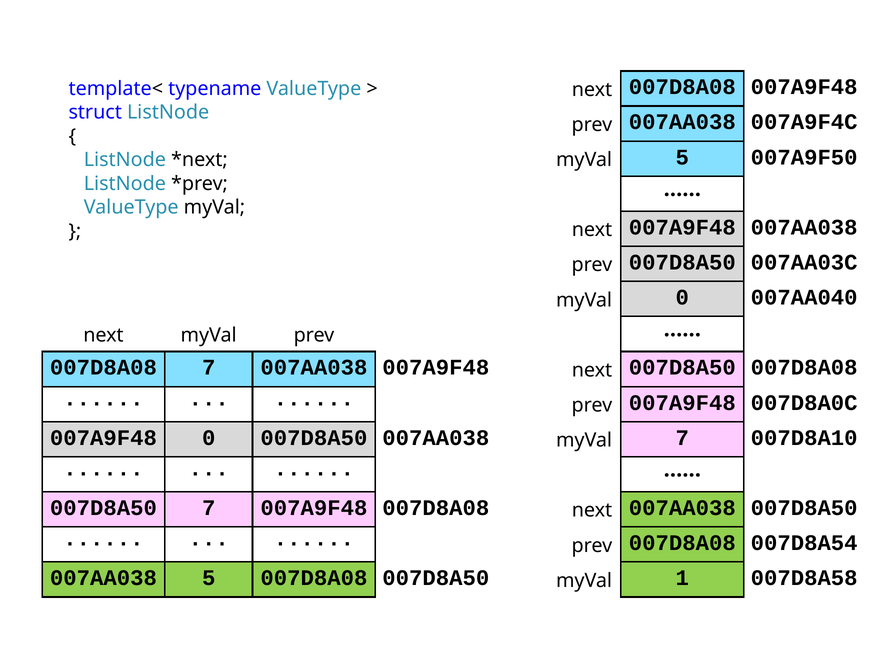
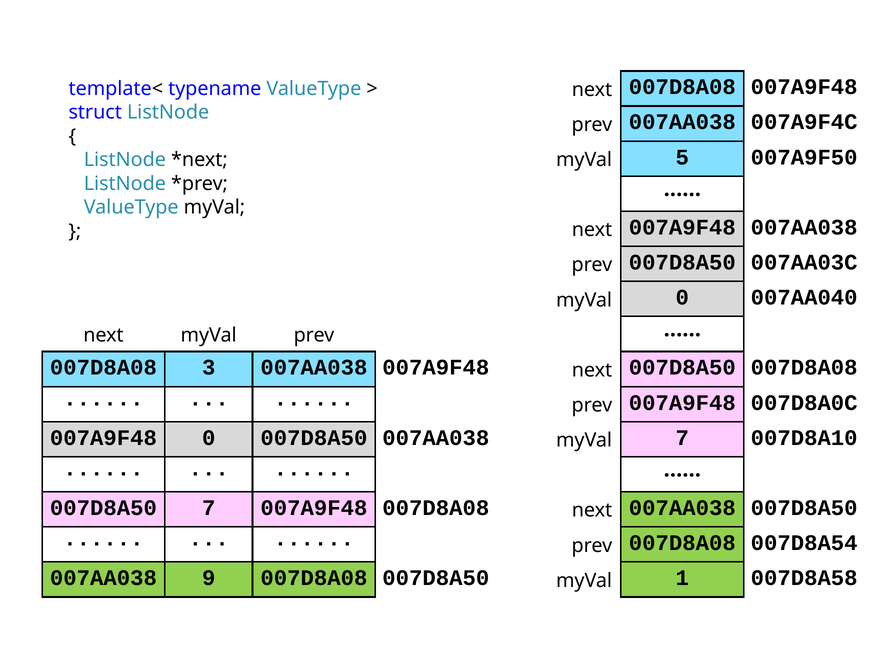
007D8A08 7: 7 -> 3
007AA038 5: 5 -> 9
